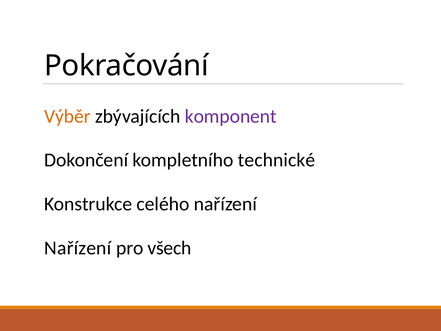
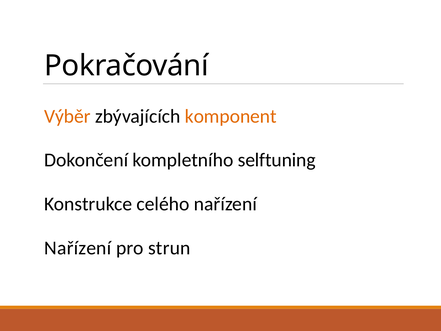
komponent colour: purple -> orange
technické: technické -> selftuning
všech: všech -> strun
